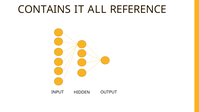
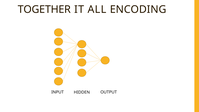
CONTAINS: CONTAINS -> TOGETHER
REFERENCE: REFERENCE -> ENCODING
